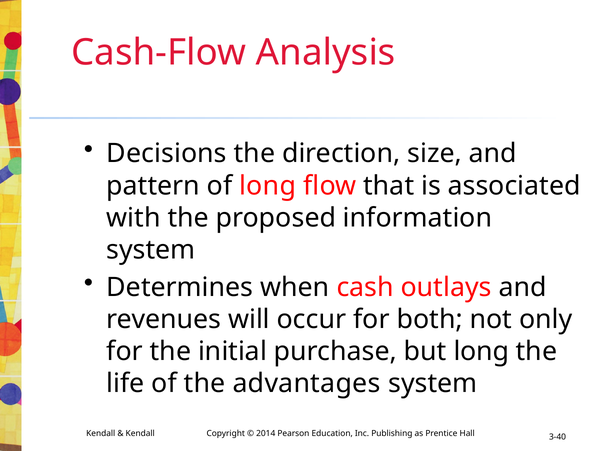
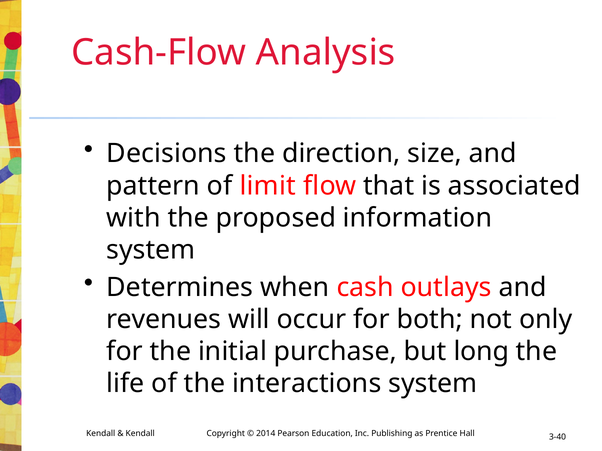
of long: long -> limit
advantages: advantages -> interactions
